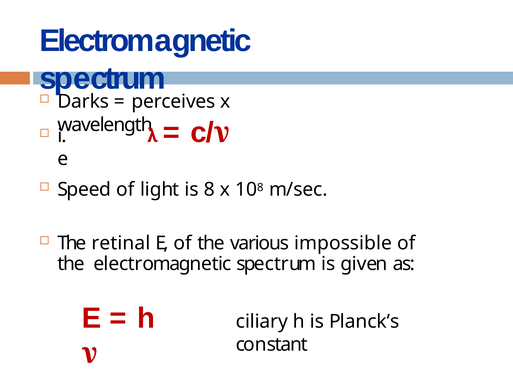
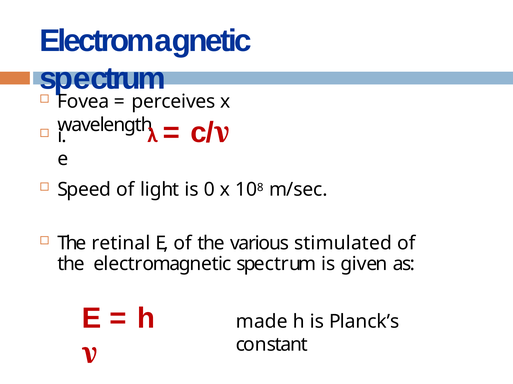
Darks: Darks -> Fovea
8: 8 -> 0
impossible: impossible -> stimulated
ciliary: ciliary -> made
